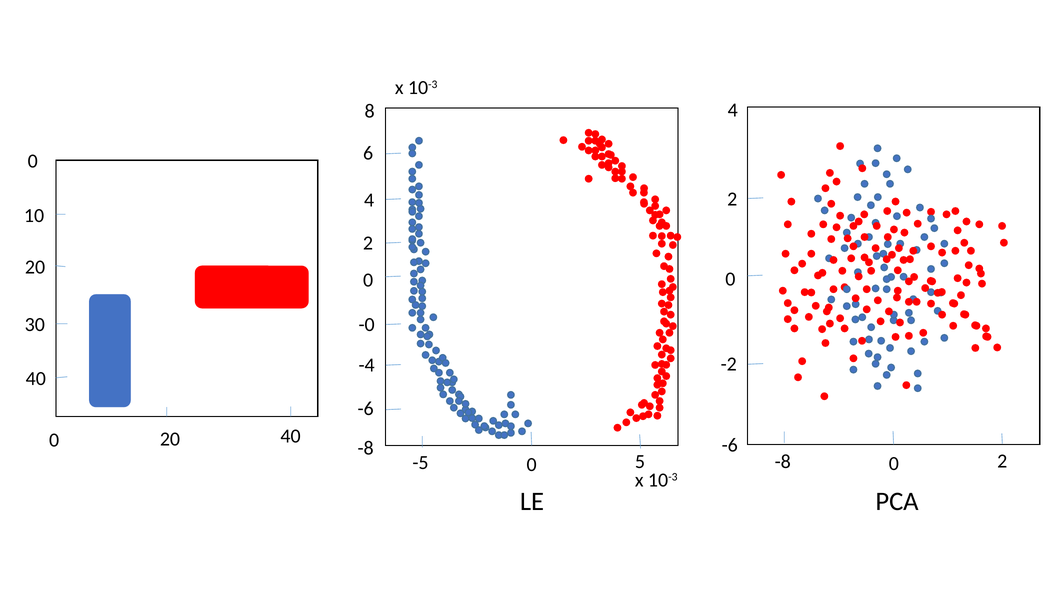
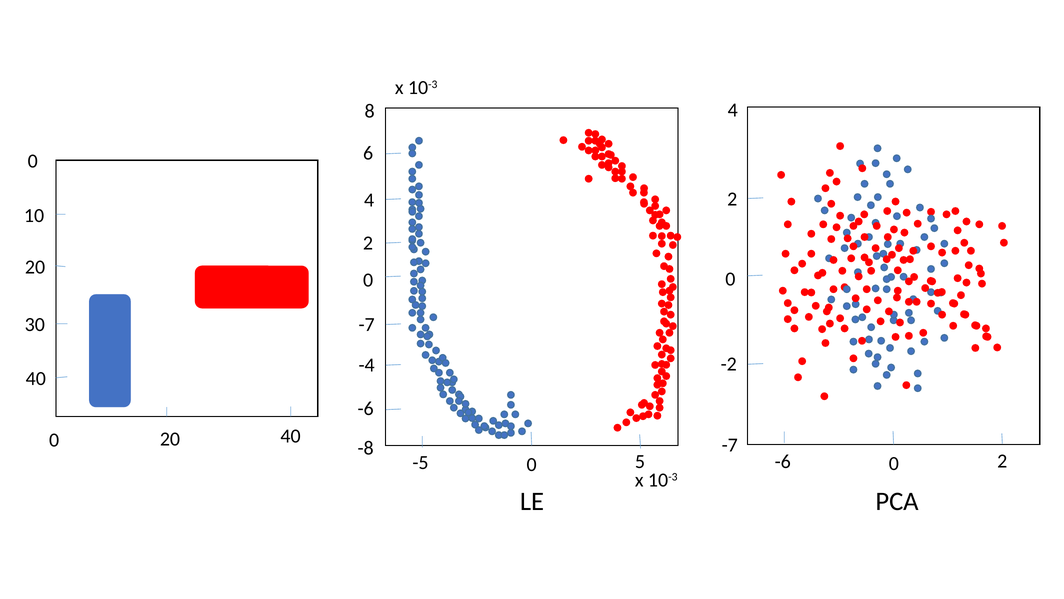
-0 at (367, 325): -0 -> -7
-6 at (730, 445): -6 -> -7
-8 at (783, 461): -8 -> -6
